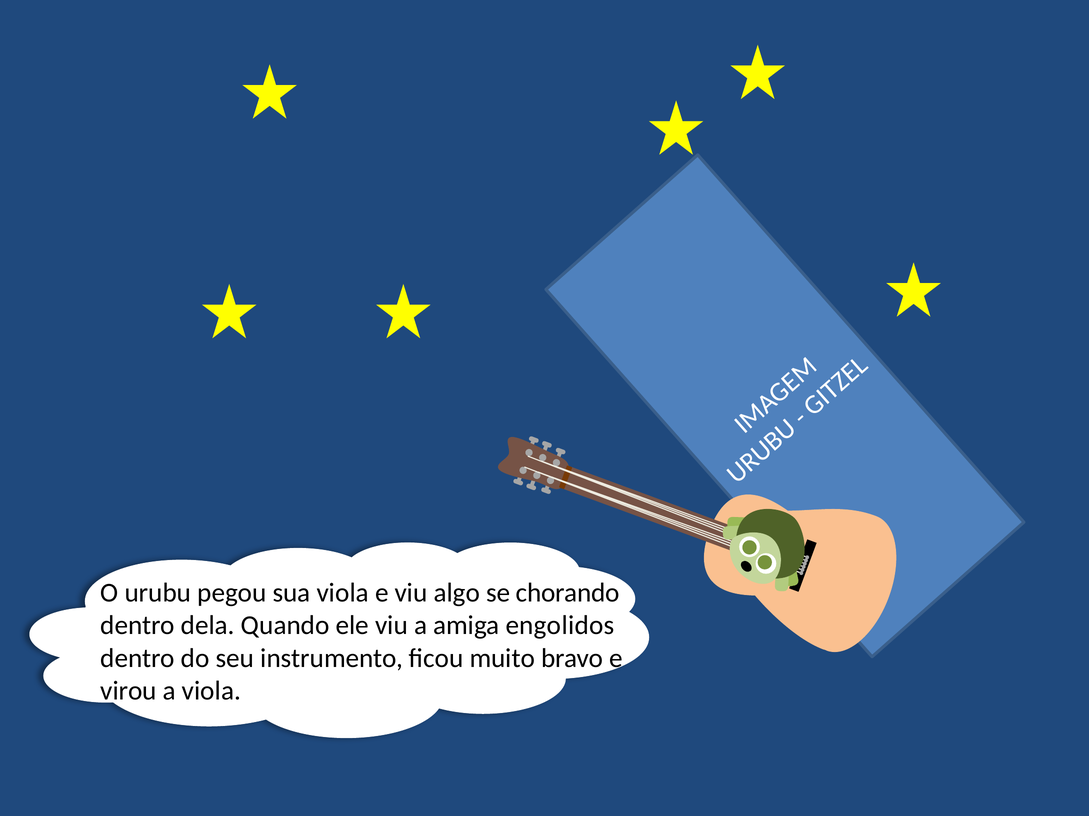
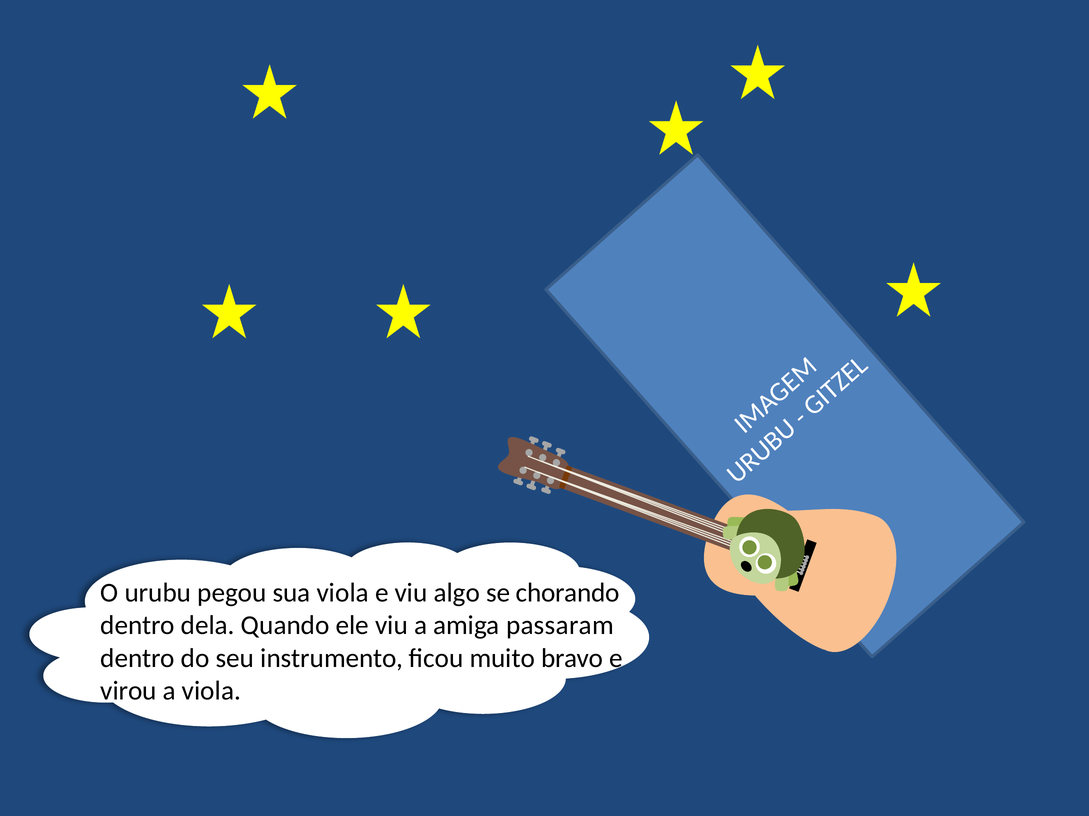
engolidos: engolidos -> passaram
